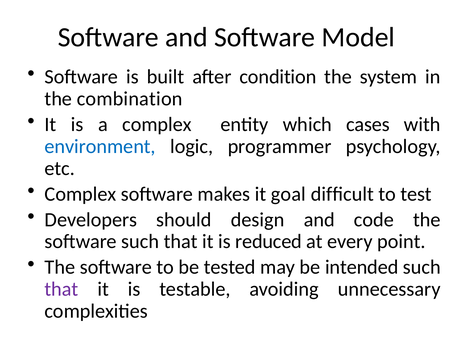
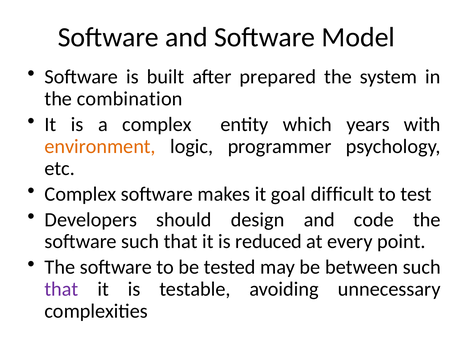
condition: condition -> prepared
cases: cases -> years
environment colour: blue -> orange
intended: intended -> between
